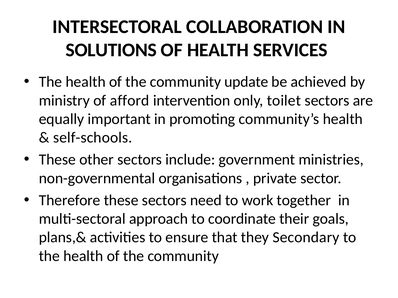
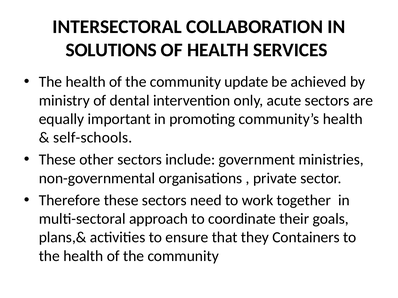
afford: afford -> dental
toilet: toilet -> acute
Secondary: Secondary -> Containers
